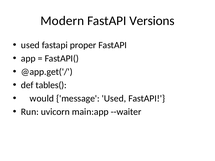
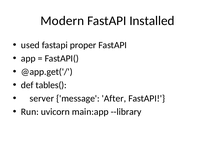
Versions: Versions -> Installed
would: would -> server
message Used: Used -> After
--waiter: --waiter -> --library
